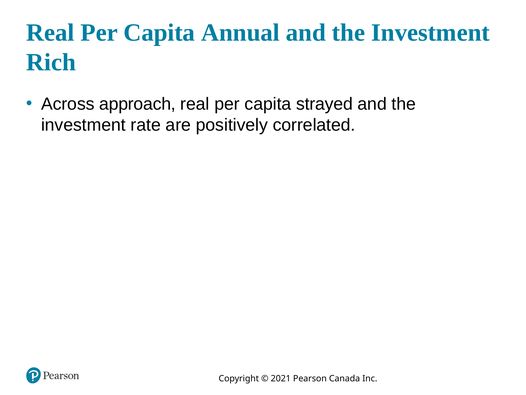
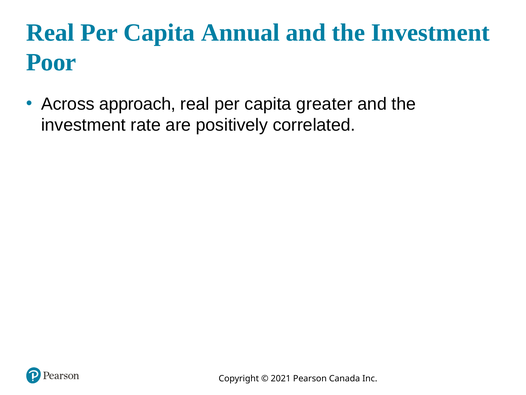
Rich: Rich -> Poor
strayed: strayed -> greater
